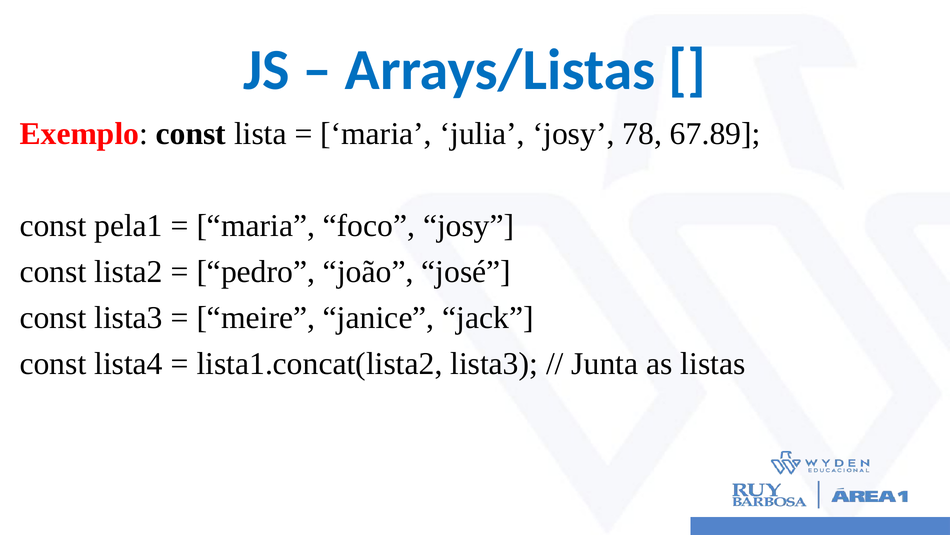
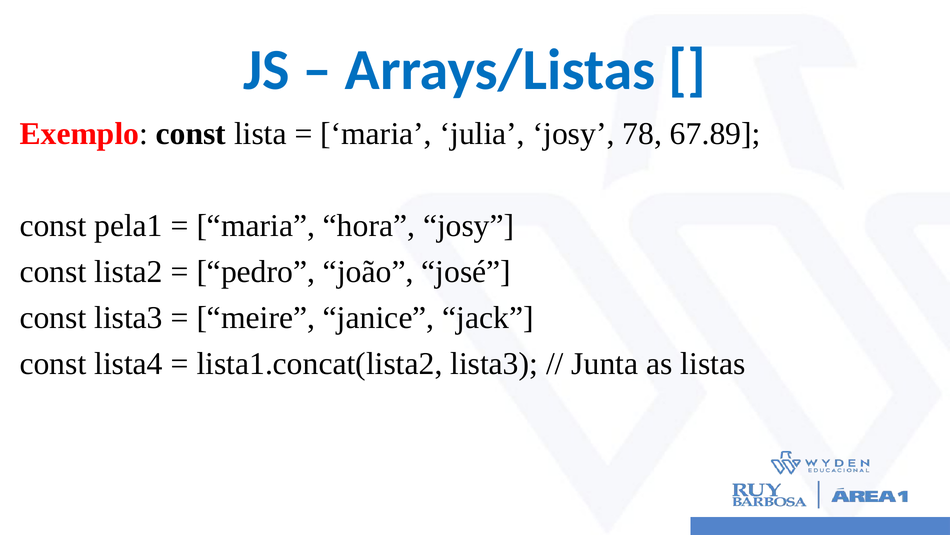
foco: foco -> hora
